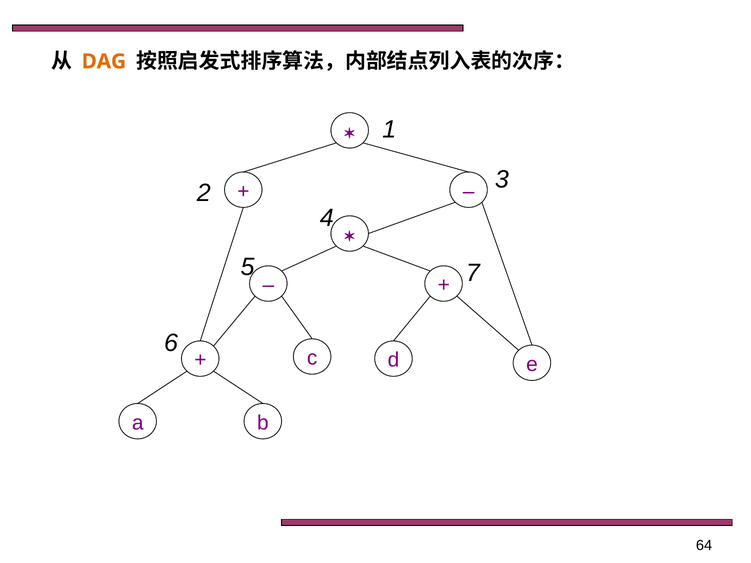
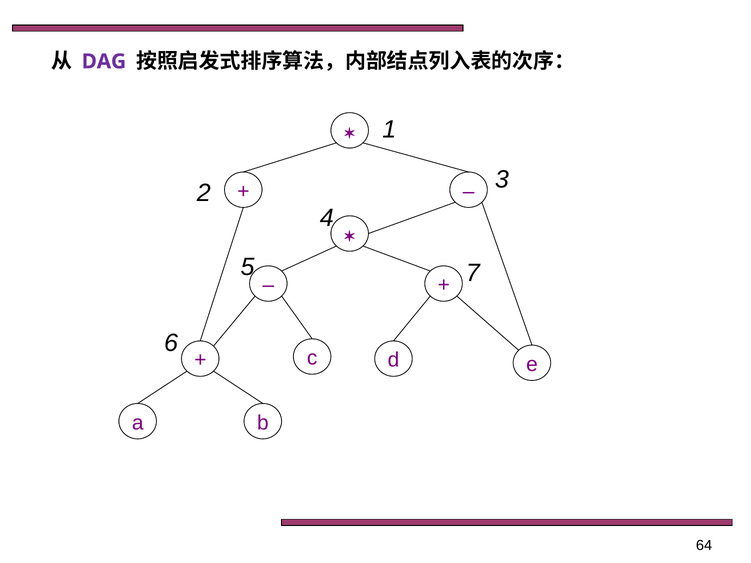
DAG colour: orange -> purple
